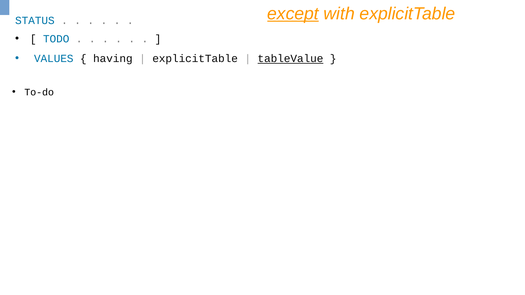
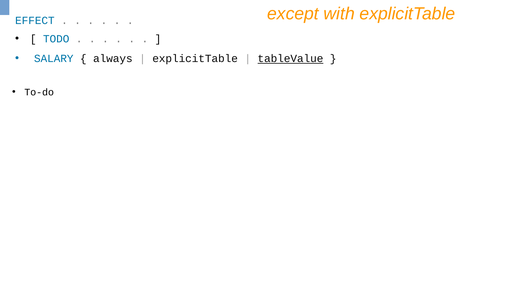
except underline: present -> none
STATUS: STATUS -> EFFECT
VALUES: VALUES -> SALARY
having: having -> always
